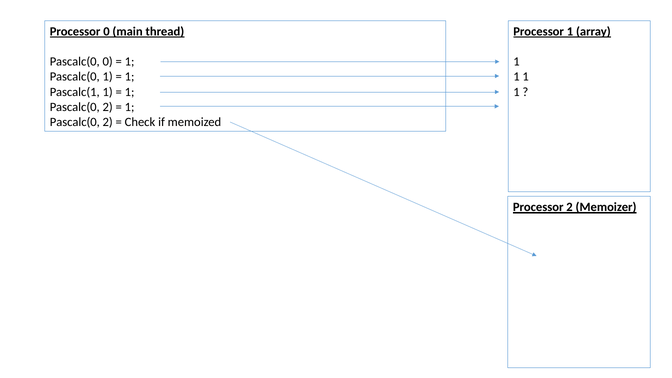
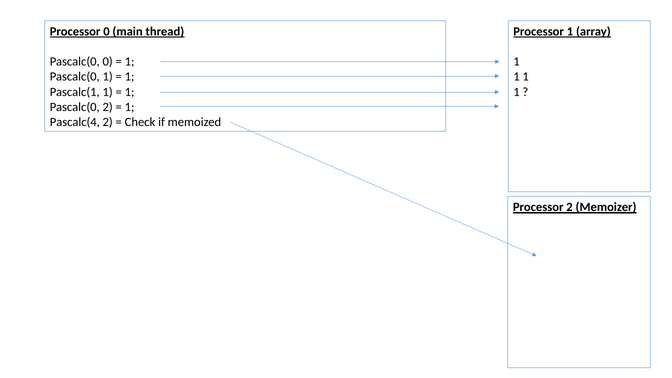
Pascalc(0 at (75, 122): Pascalc(0 -> Pascalc(4
